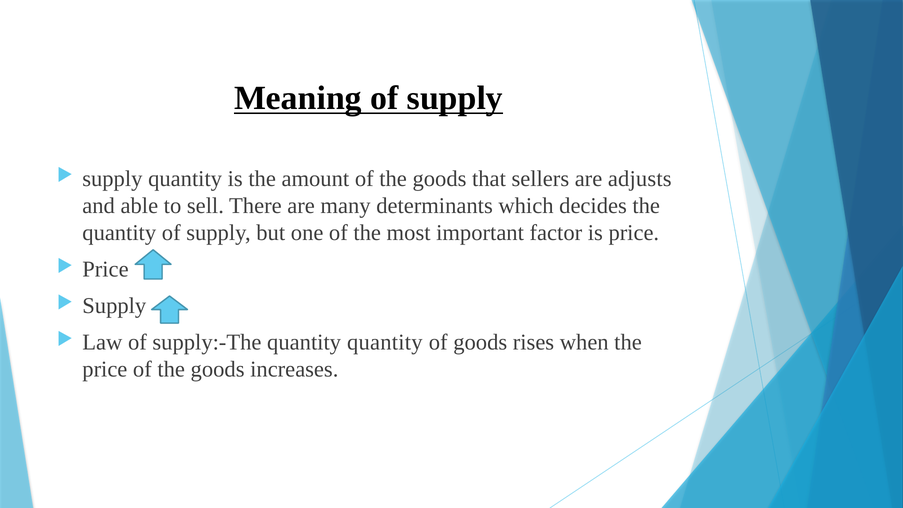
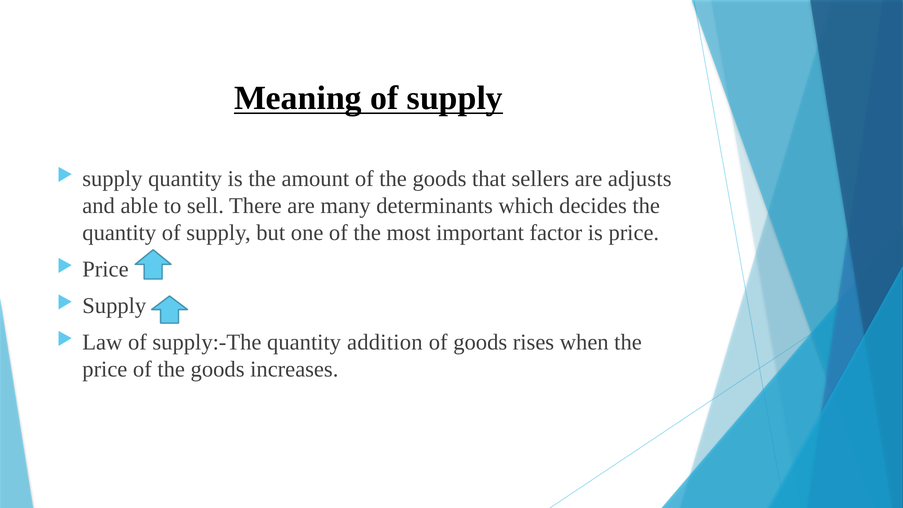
quantity quantity: quantity -> addition
